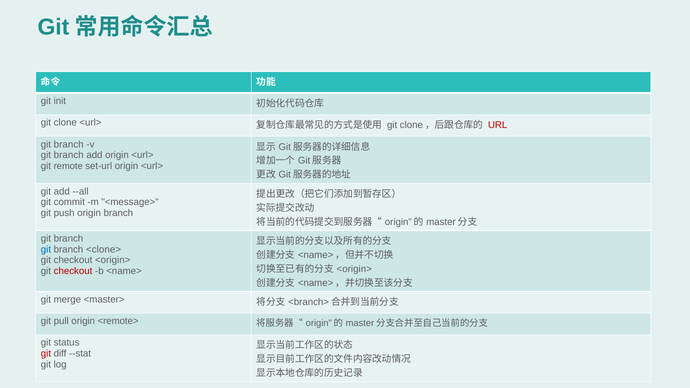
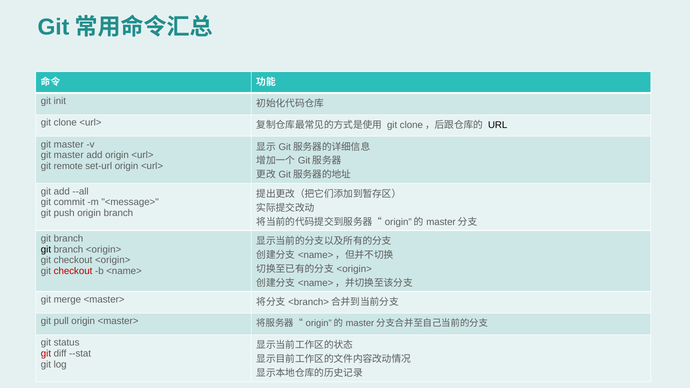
URL colour: red -> black
branch at (69, 144): branch -> master
branch at (69, 155): branch -> master
git at (46, 249) colour: blue -> black
branch <clone>: <clone> -> <origin>
origin <remote>: <remote> -> <master>
